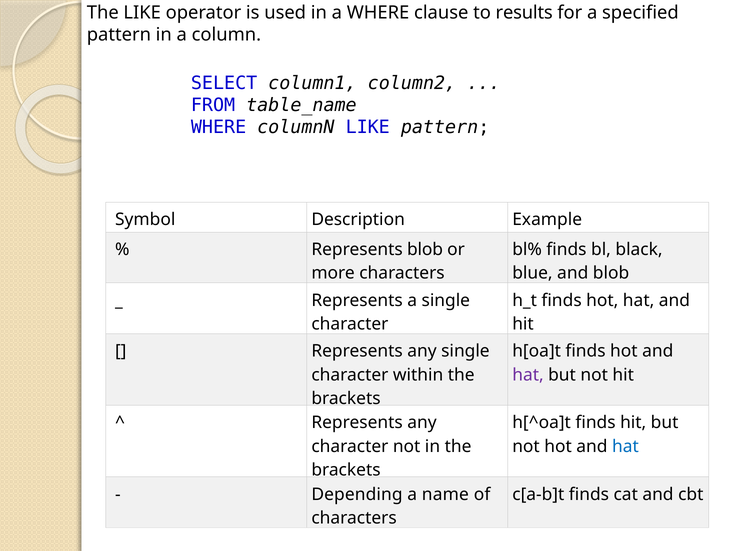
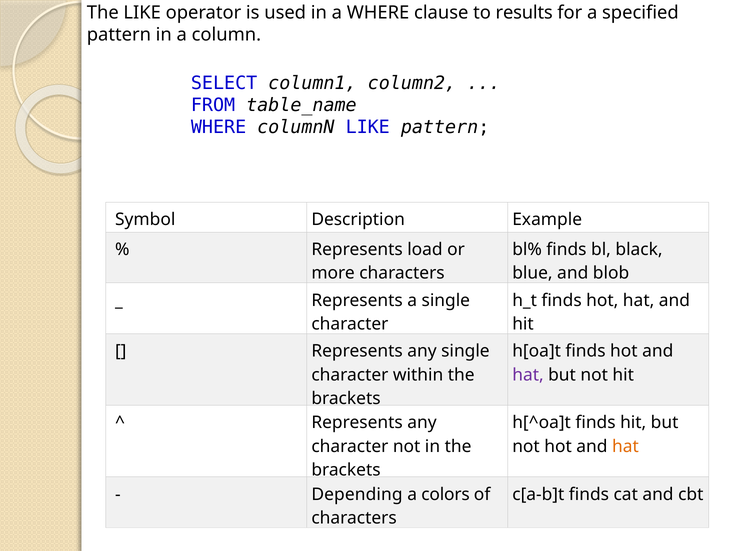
Represents blob: blob -> load
hat at (625, 447) colour: blue -> orange
name: name -> colors
